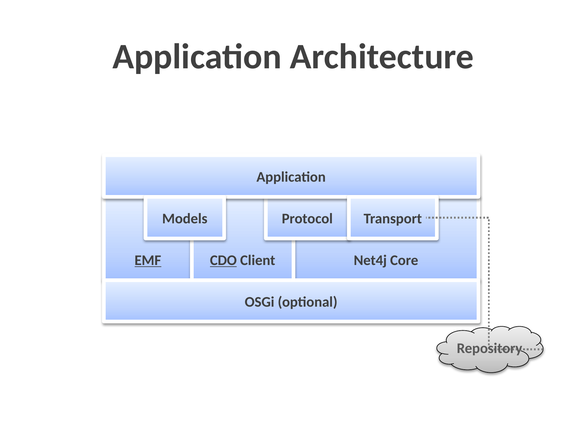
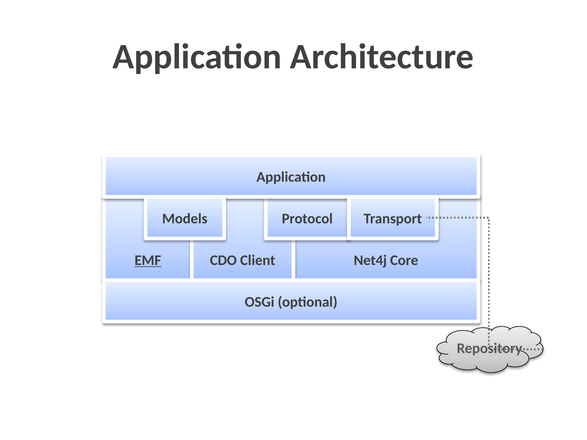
CDO underline: present -> none
